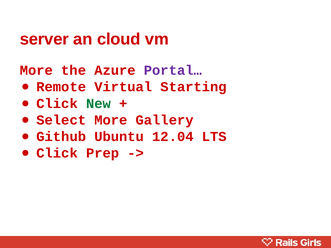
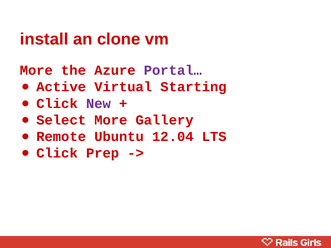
server: server -> install
cloud: cloud -> clone
Remote: Remote -> Active
New colour: green -> purple
Github: Github -> Remote
